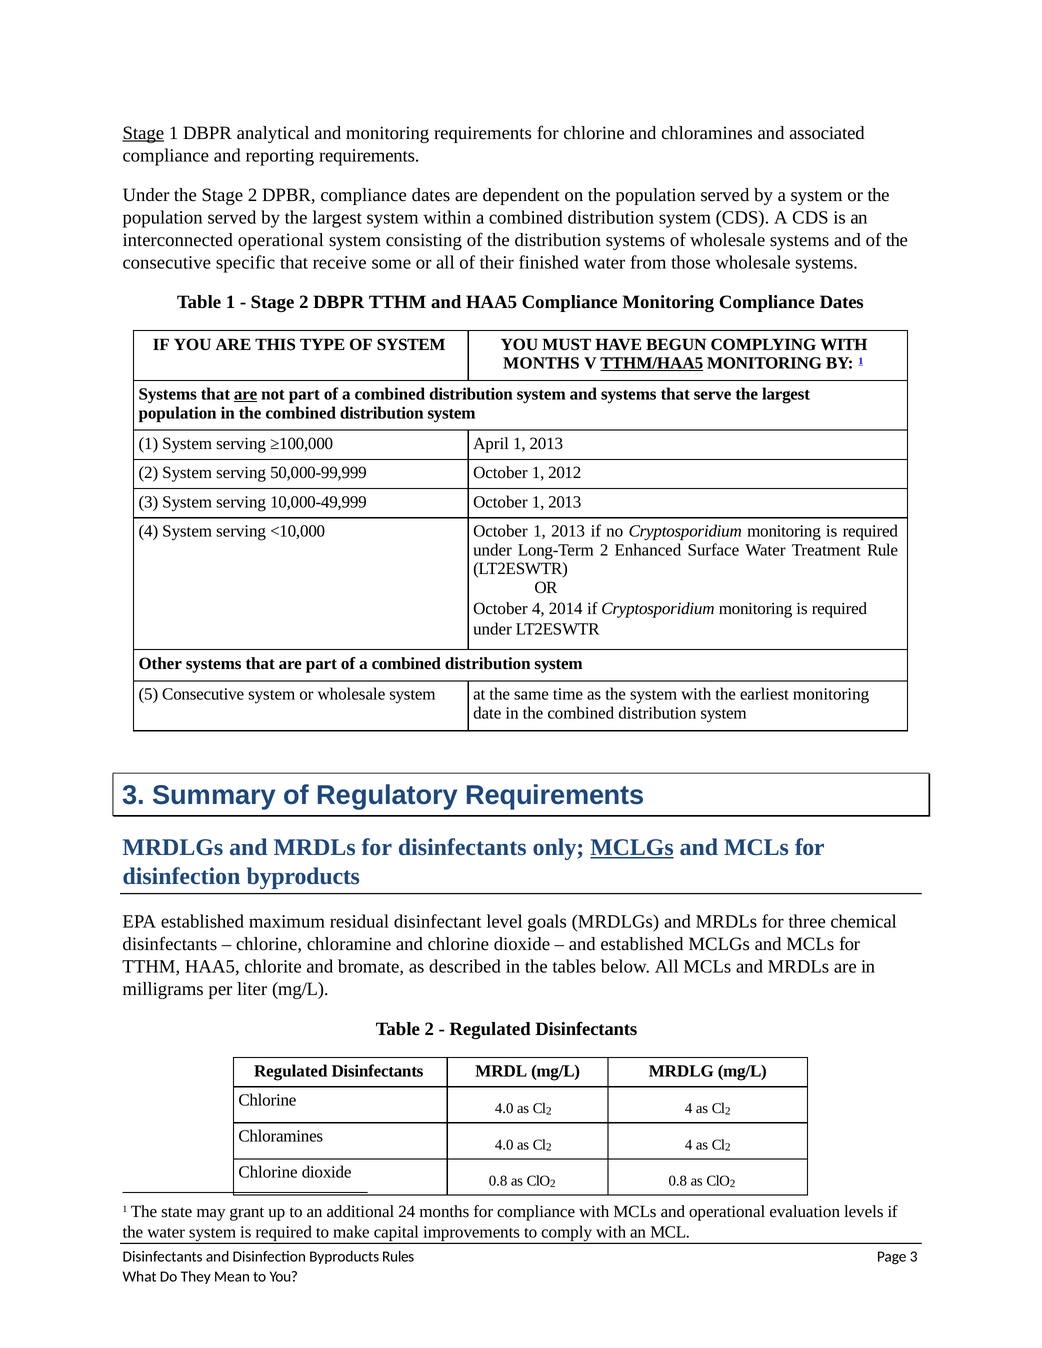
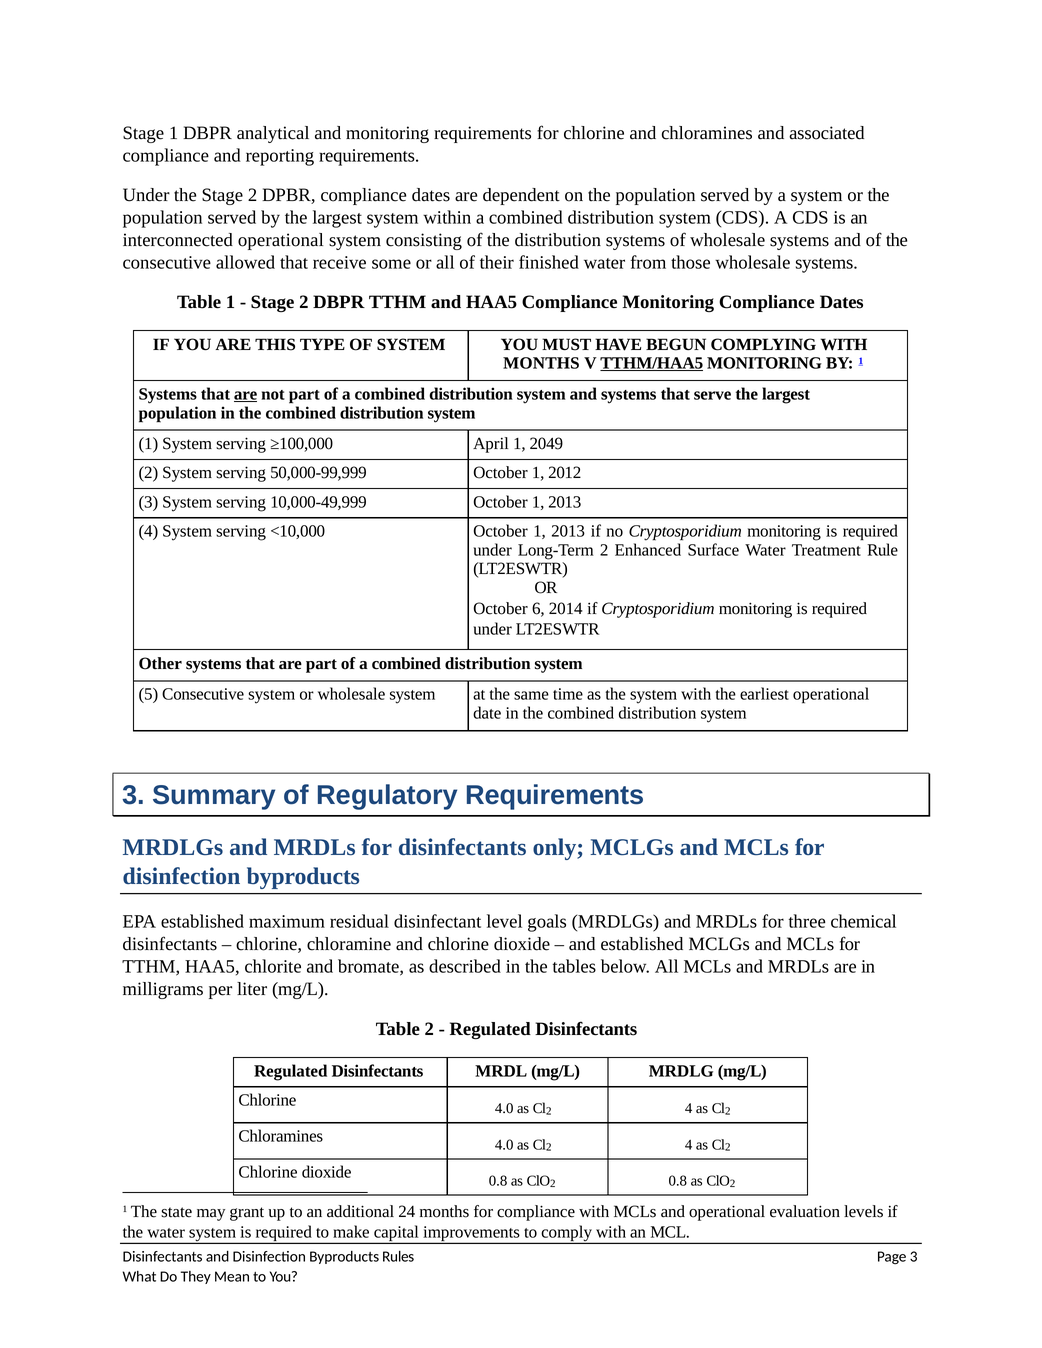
Stage at (143, 133) underline: present -> none
specific: specific -> allowed
April 1 2013: 2013 -> 2049
October 4: 4 -> 6
earliest monitoring: monitoring -> operational
MCLGs at (632, 848) underline: present -> none
